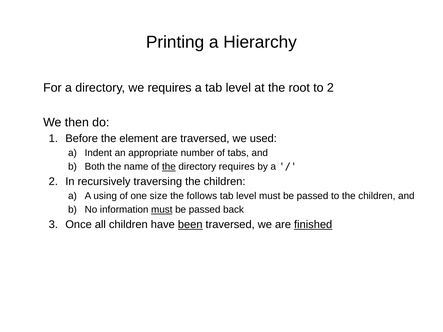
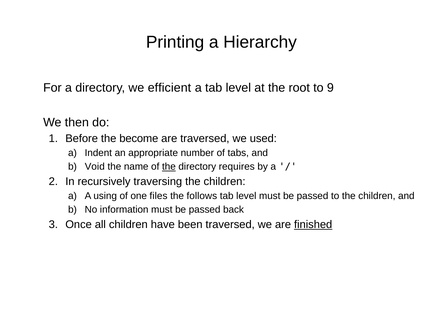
we requires: requires -> efficient
to 2: 2 -> 9
element: element -> become
Both: Both -> Void
size: size -> files
must at (162, 210) underline: present -> none
been underline: present -> none
